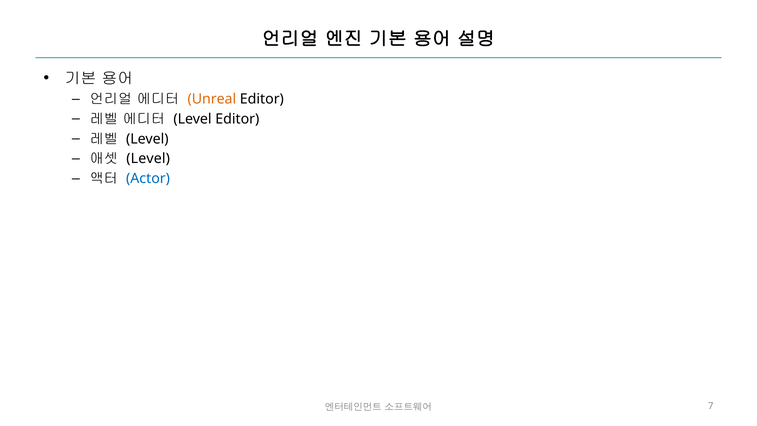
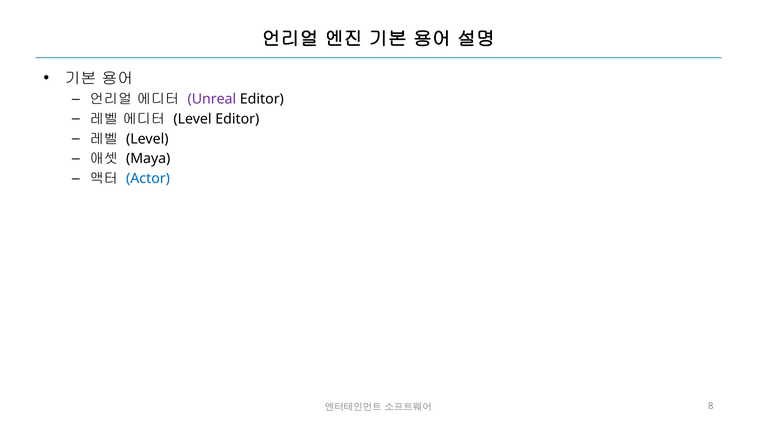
Unreal colour: orange -> purple
Level at (148, 159): Level -> Maya
7: 7 -> 8
